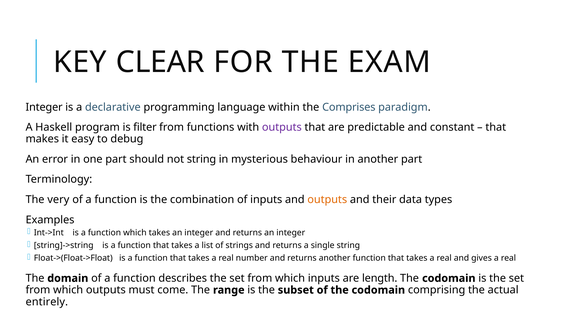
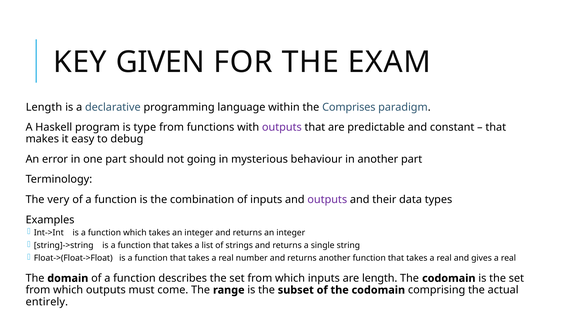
CLEAR: CLEAR -> GIVEN
Integer at (44, 107): Integer -> Length
filter: filter -> type
not string: string -> going
outputs at (327, 200) colour: orange -> purple
